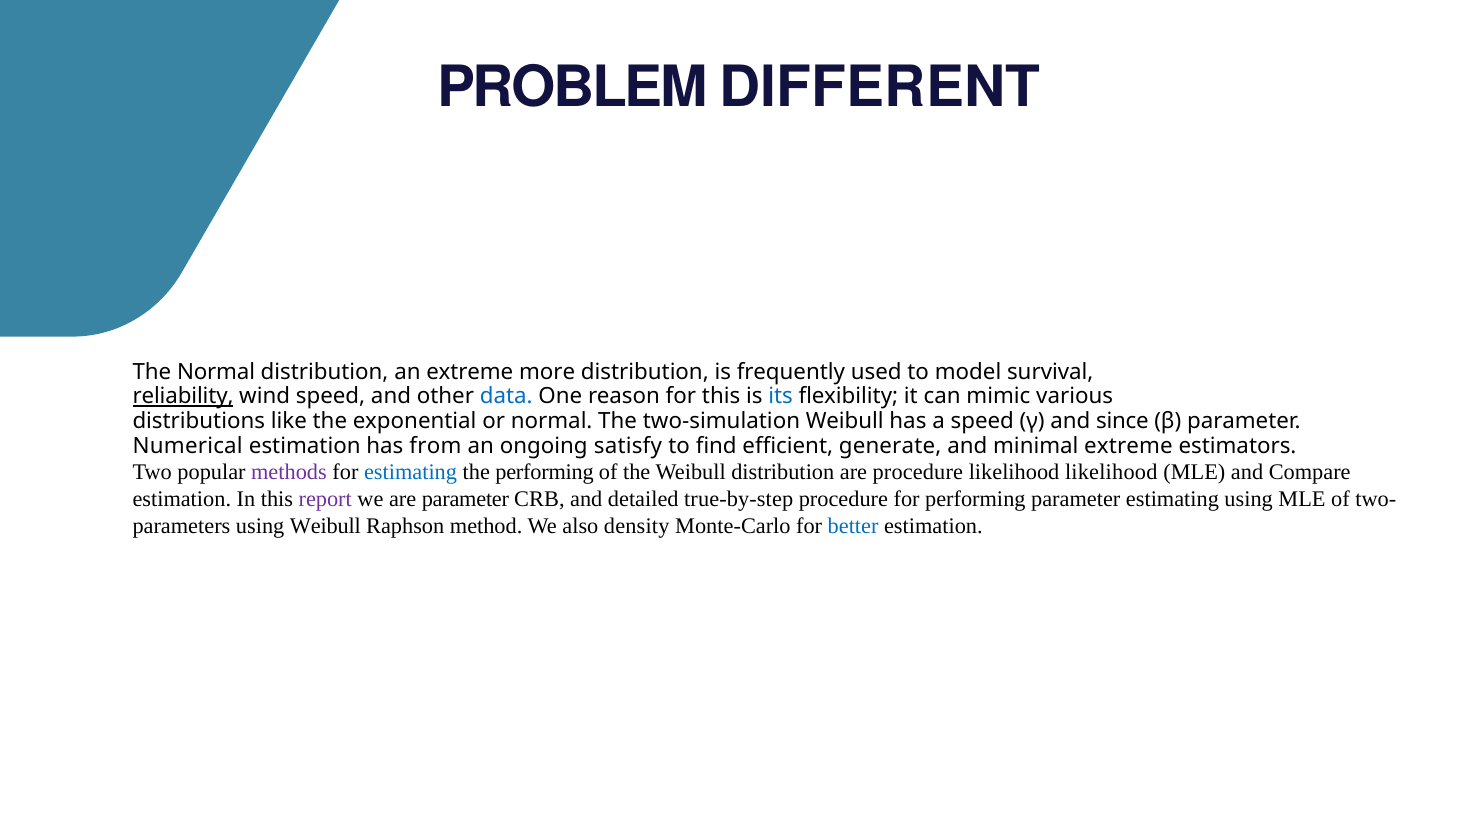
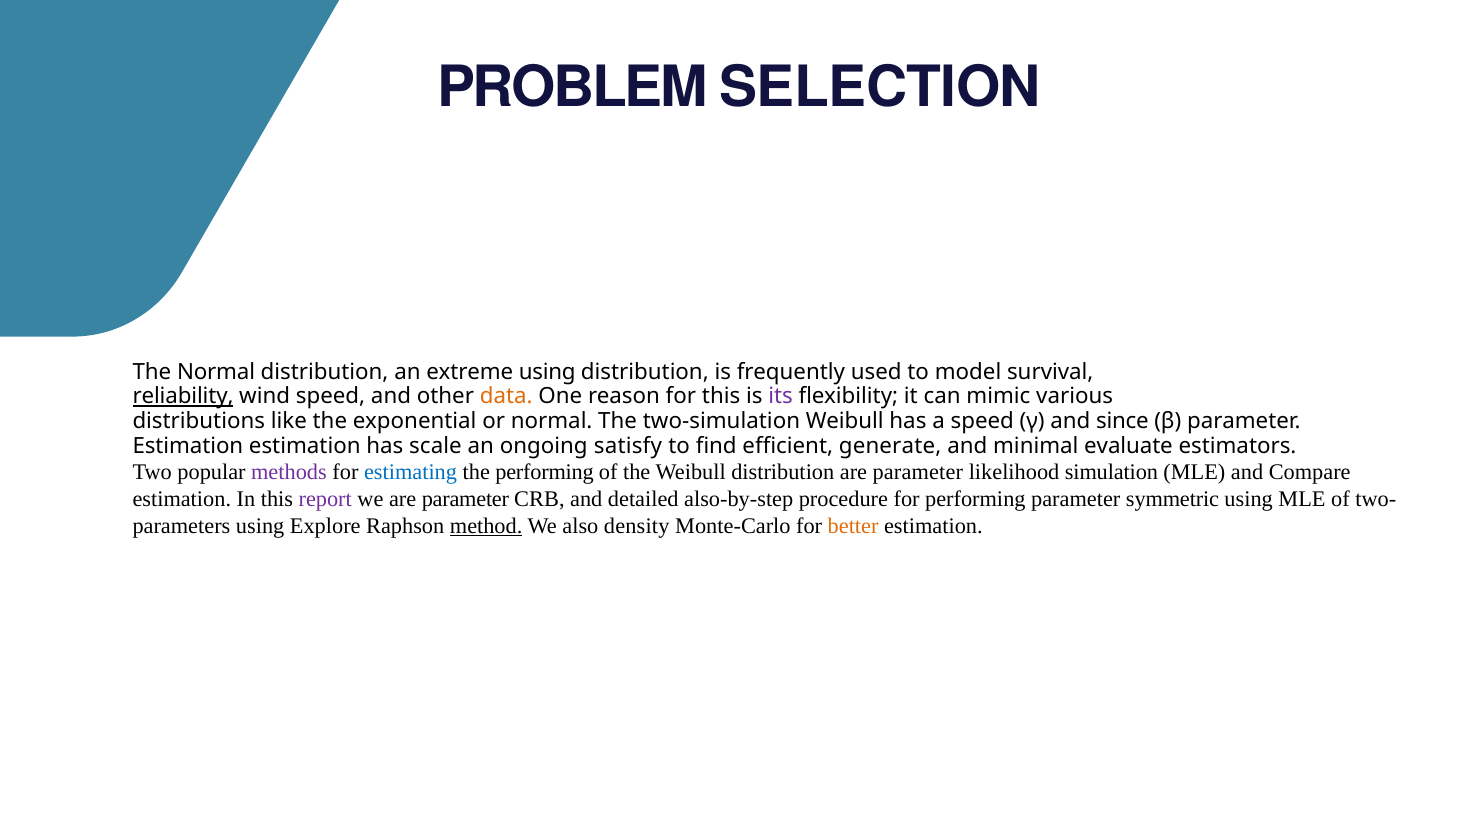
DIFFERENT: DIFFERENT -> SELECTION
extreme more: more -> using
data colour: blue -> orange
its colour: blue -> purple
Numerical at (188, 446): Numerical -> Estimation
from: from -> scale
minimal extreme: extreme -> evaluate
distribution are procedure: procedure -> parameter
likelihood likelihood: likelihood -> simulation
true-by-step: true-by-step -> also-by-step
parameter estimating: estimating -> symmetric
using Weibull: Weibull -> Explore
method underline: none -> present
better colour: blue -> orange
